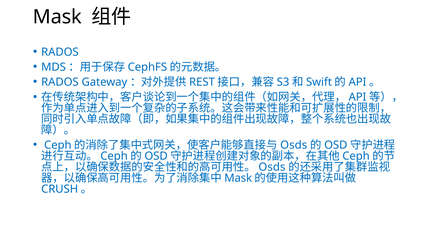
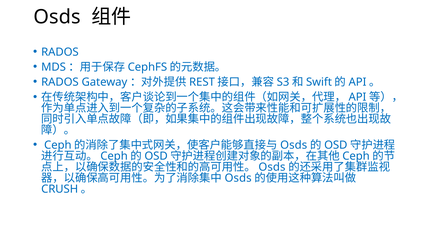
Mask at (57, 17): Mask -> Osds
Mask at (238, 178): Mask -> Osds
